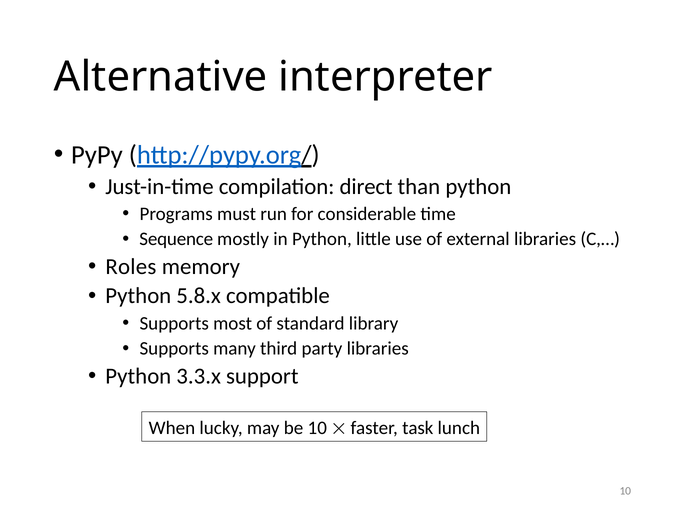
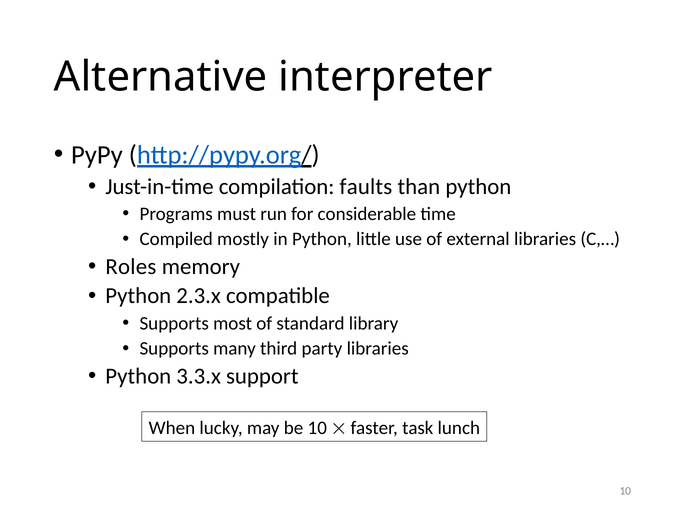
direct: direct -> faults
Sequence: Sequence -> Compiled
5.8.x: 5.8.x -> 2.3.x
